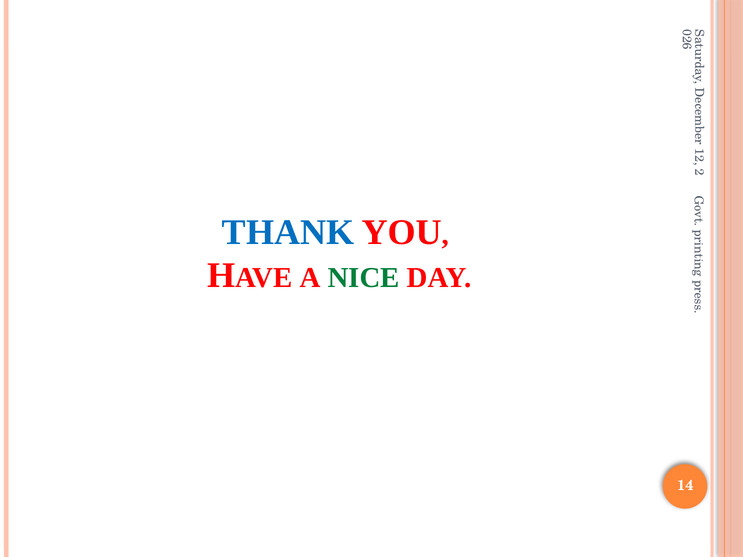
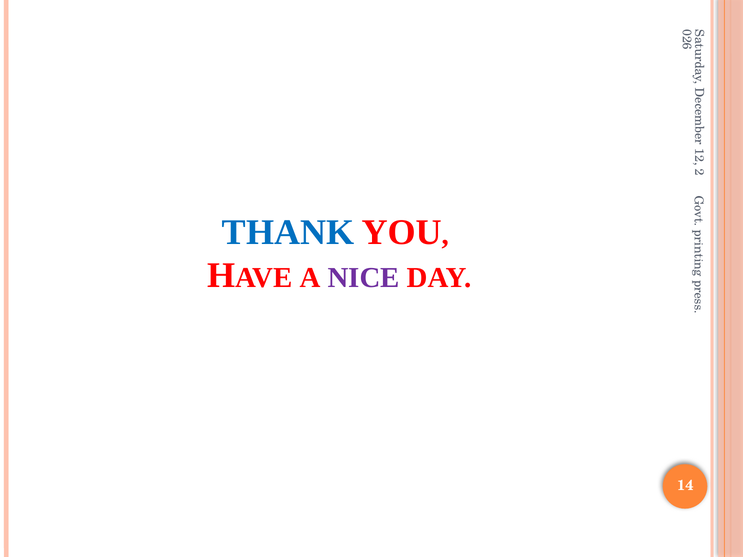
NICE colour: green -> purple
